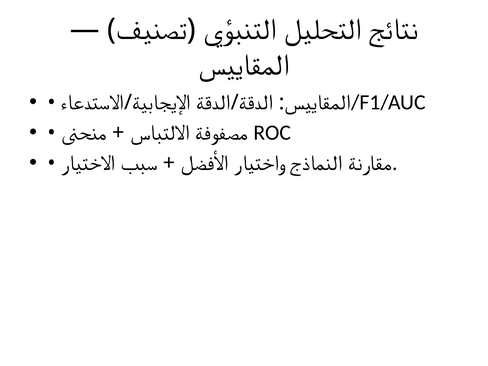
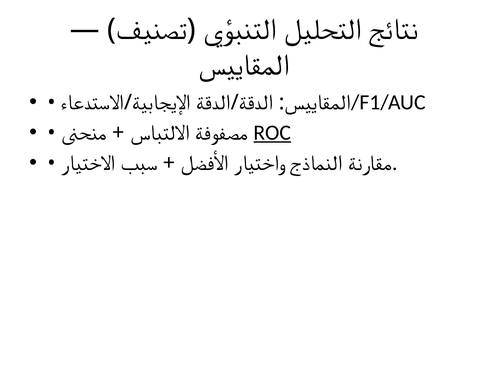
ROC underline: none -> present
